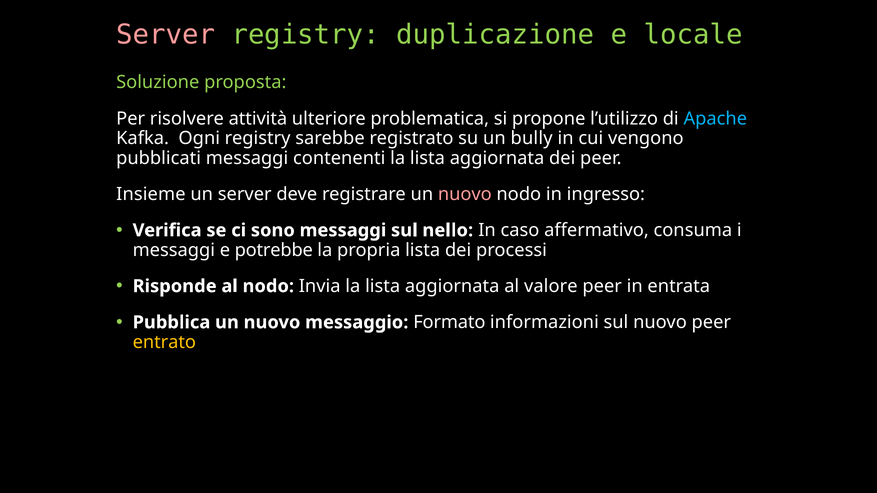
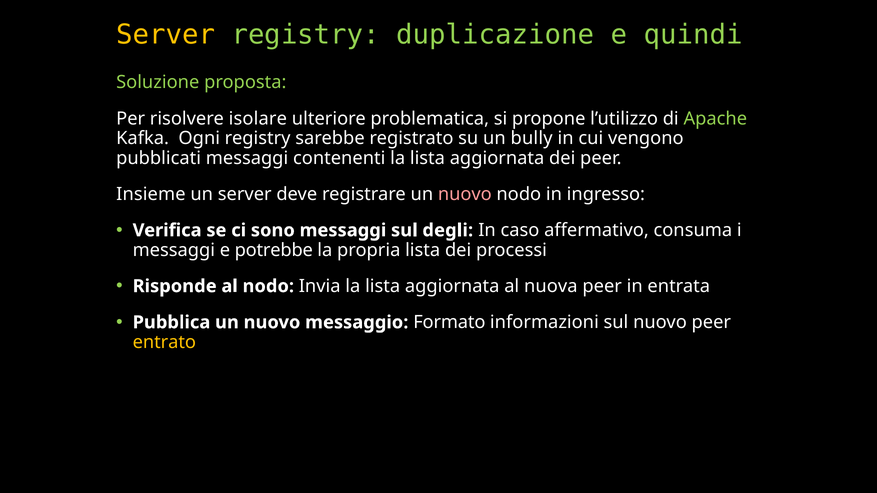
Server at (166, 35) colour: pink -> yellow
locale: locale -> quindi
attività: attività -> isolare
Apache colour: light blue -> light green
nello: nello -> degli
valore: valore -> nuova
